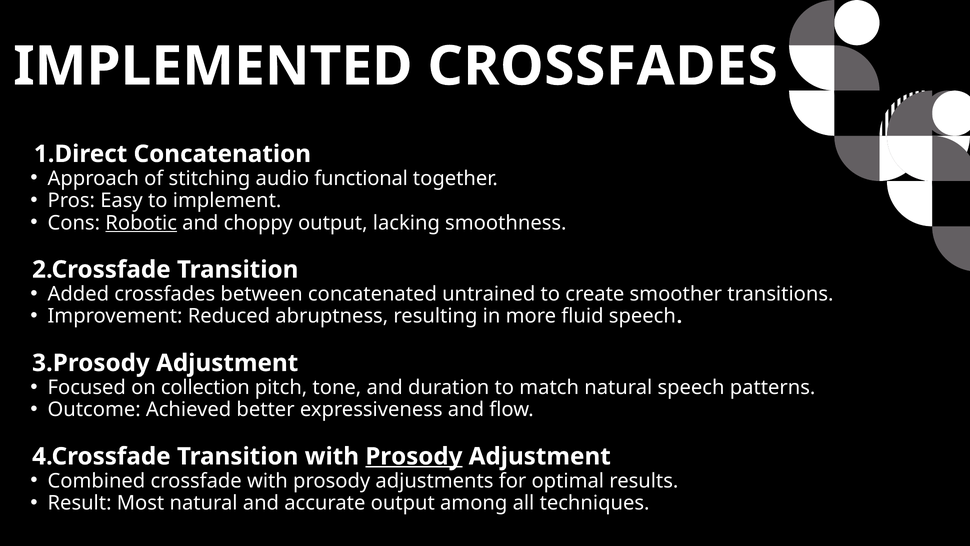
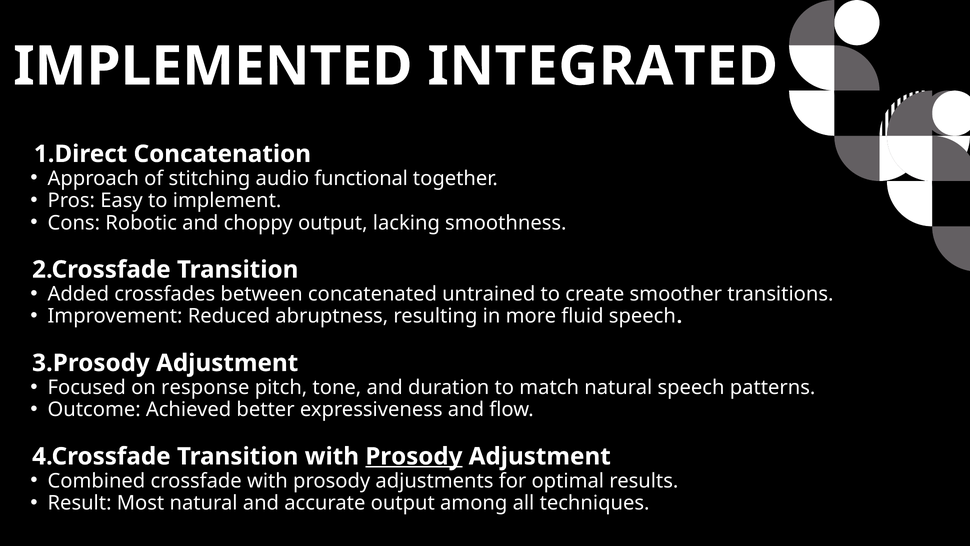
IMPLEMENTED CROSSFADES: CROSSFADES -> INTEGRATED
Robotic underline: present -> none
collection: collection -> response
